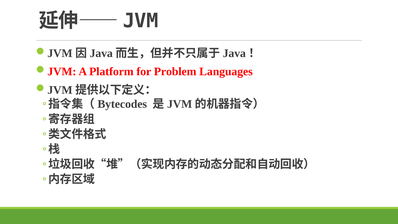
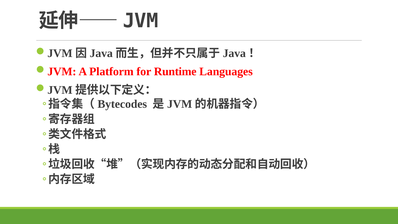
Problem: Problem -> Runtime
